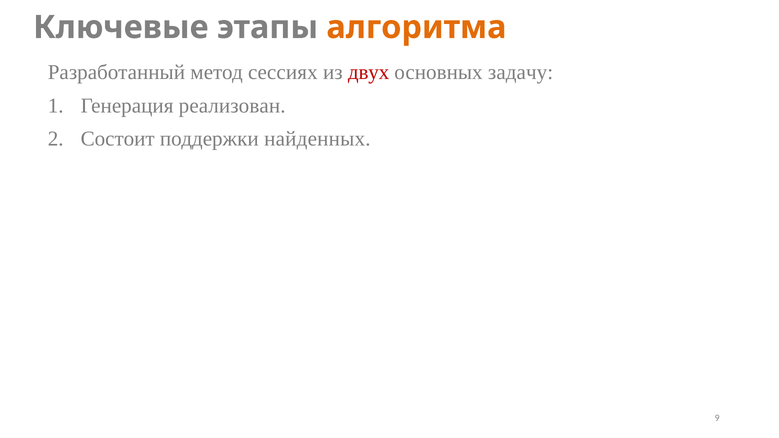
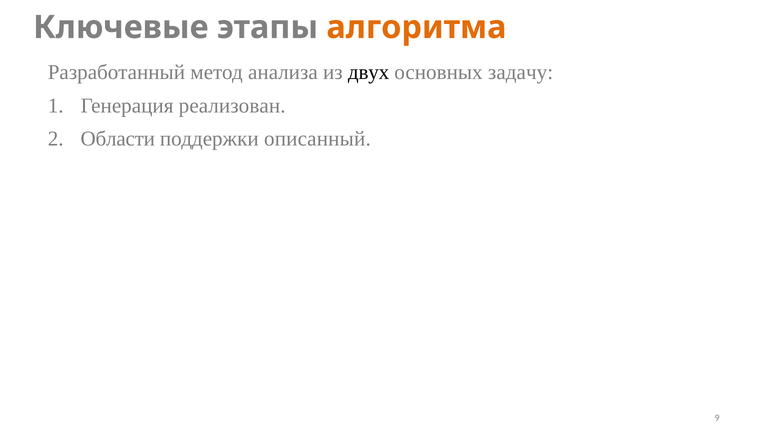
сессиях: сессиях -> анализа
двух colour: red -> black
Состоит: Состоит -> Области
найденных: найденных -> описанный
